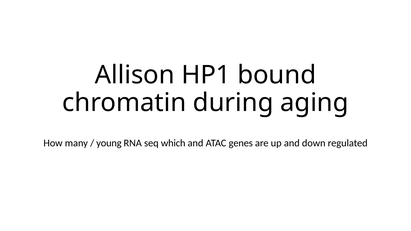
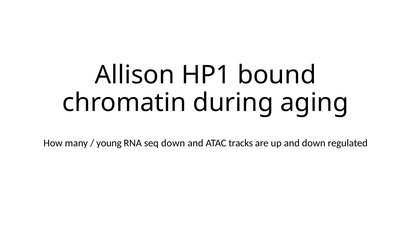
seq which: which -> down
genes: genes -> tracks
